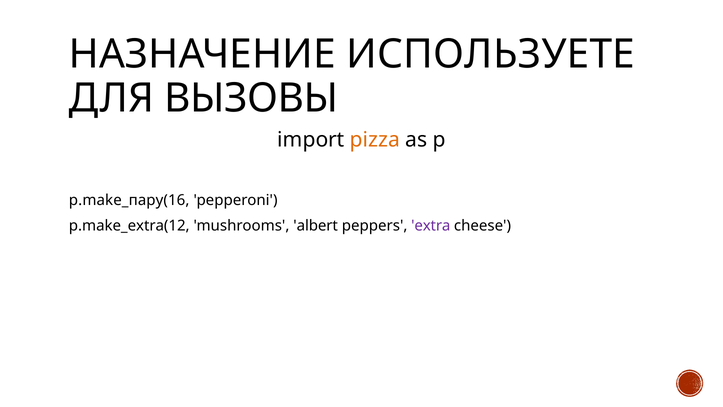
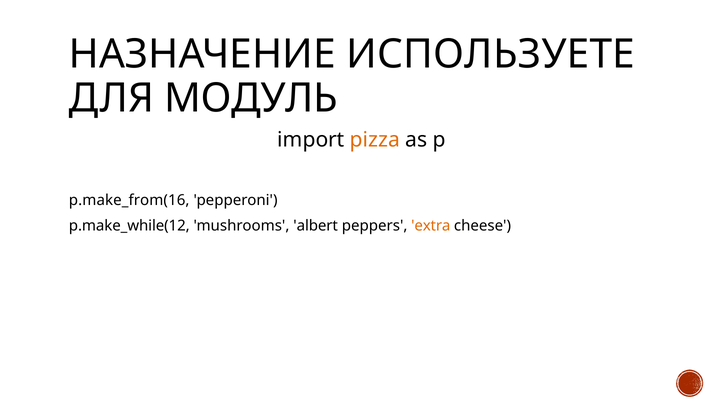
ВЫЗОВЫ: ВЫЗОВЫ -> МОДУЛЬ
p.make_пару(16: p.make_пару(16 -> p.make_from(16
p.make_extra(12: p.make_extra(12 -> p.make_while(12
extra colour: purple -> orange
